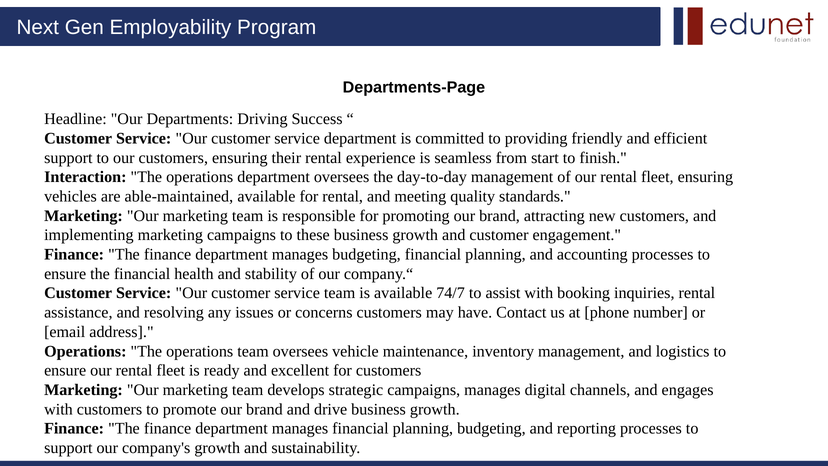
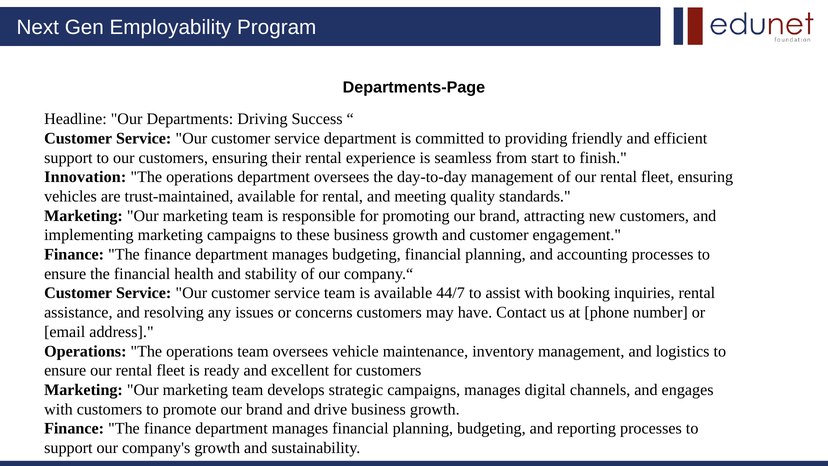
Interaction: Interaction -> Innovation
able-maintained: able-maintained -> trust-maintained
74/7: 74/7 -> 44/7
